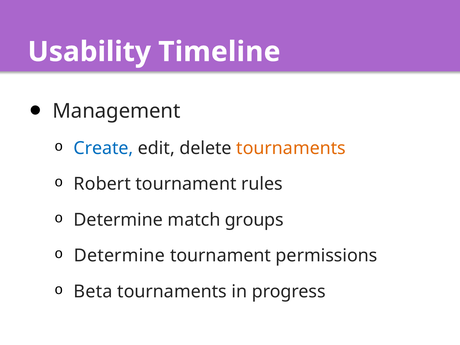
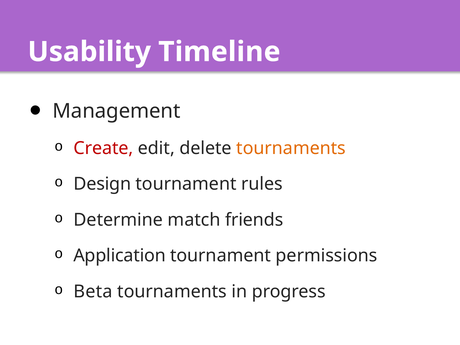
Create colour: blue -> red
Robert: Robert -> Design
groups: groups -> friends
Determine at (119, 256): Determine -> Application
